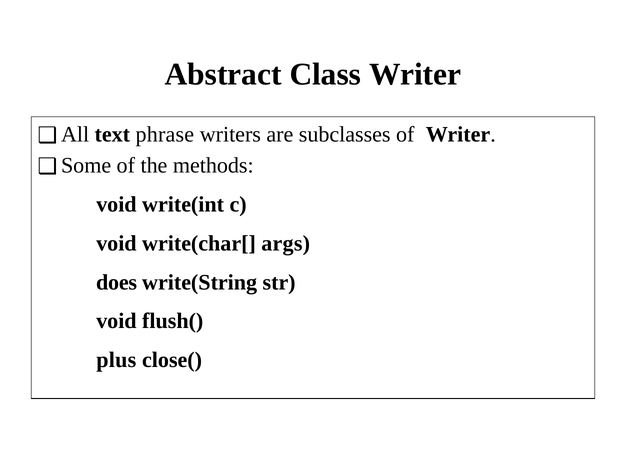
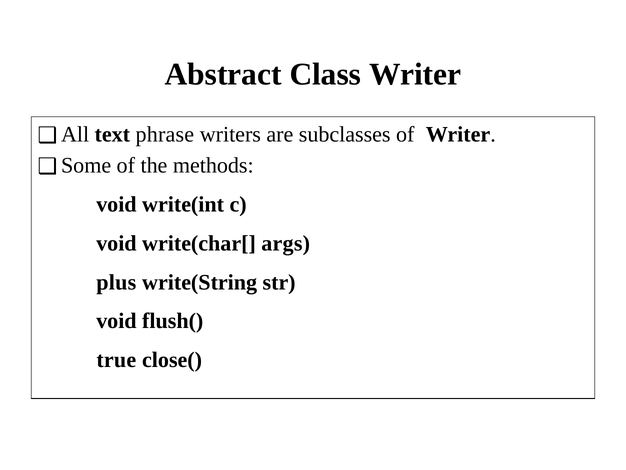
does: does -> plus
plus: plus -> true
